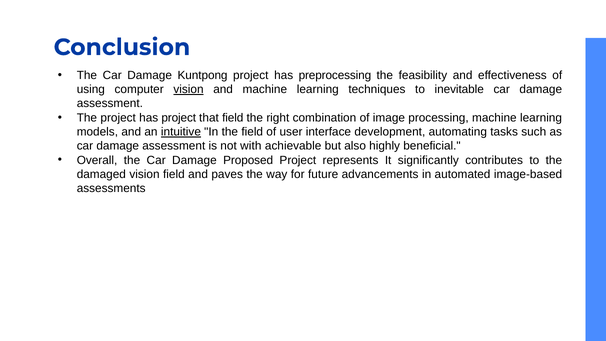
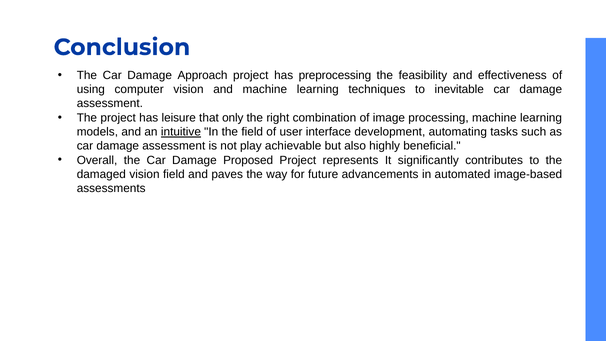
Kuntpong: Kuntpong -> Approach
vision at (188, 89) underline: present -> none
has project: project -> leisure
that field: field -> only
with: with -> play
